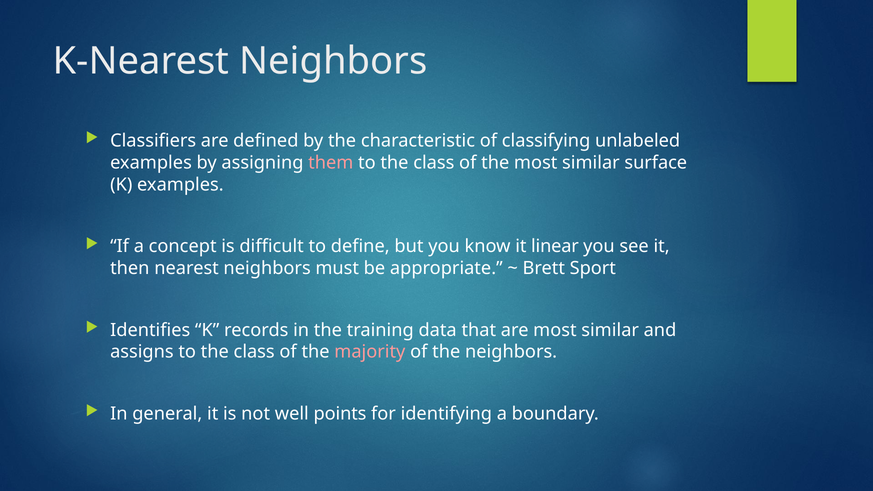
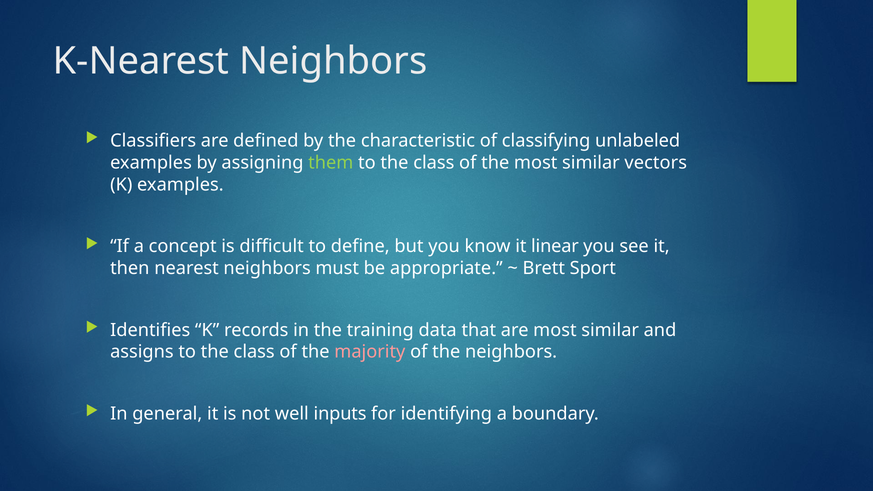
them colour: pink -> light green
surface: surface -> vectors
points: points -> inputs
